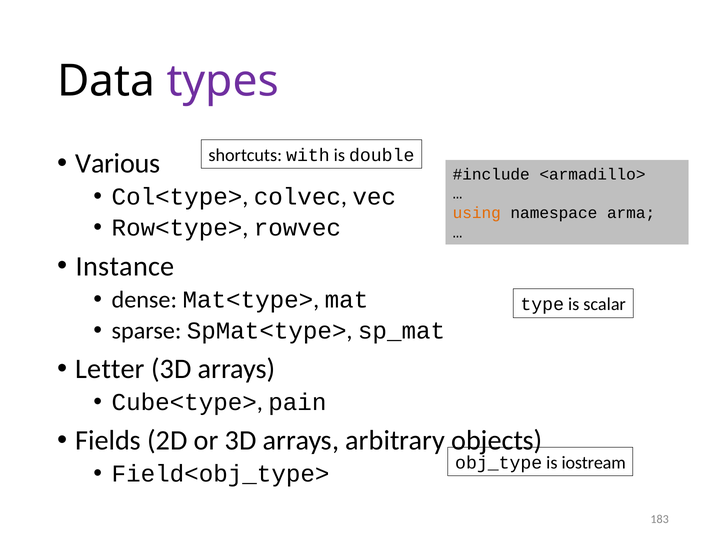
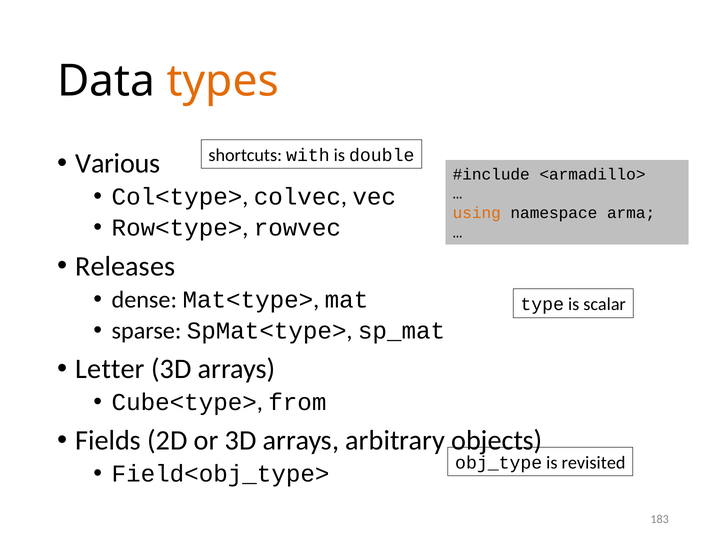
types colour: purple -> orange
Instance: Instance -> Releases
pain: pain -> from
iostream: iostream -> revisited
